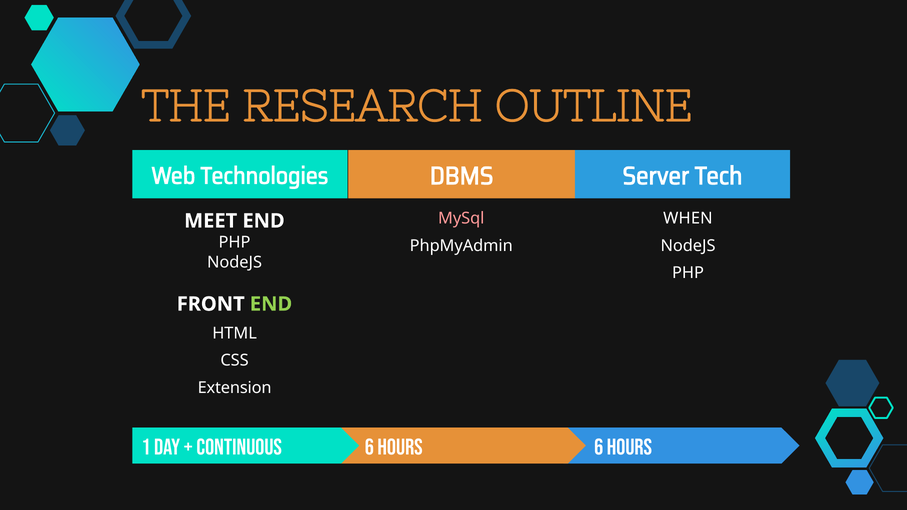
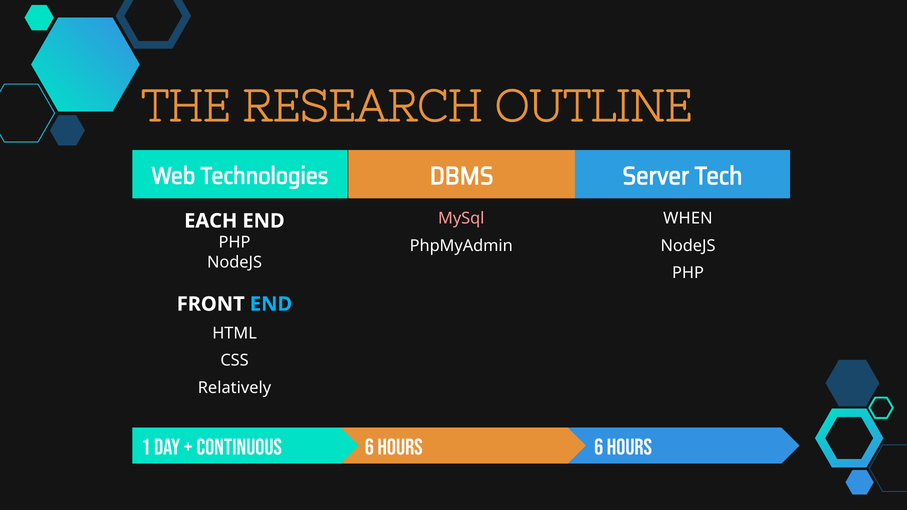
MEET: MEET -> EACH
END at (271, 304) colour: light green -> light blue
Extension: Extension -> Relatively
